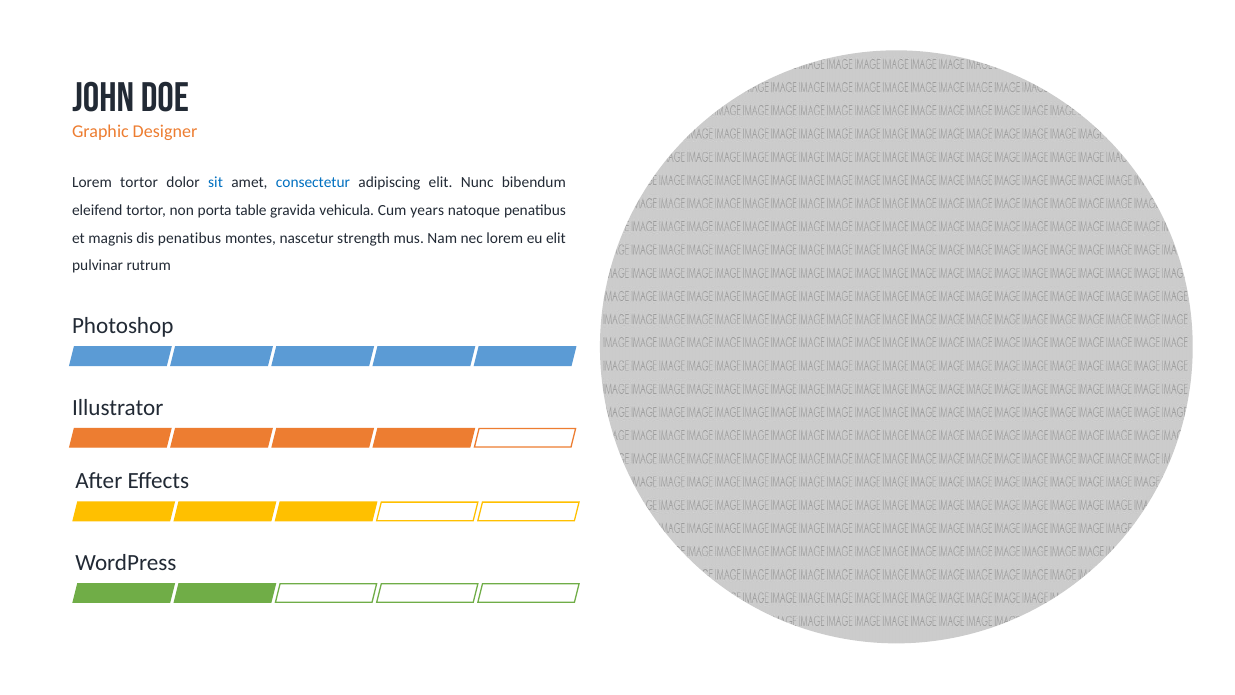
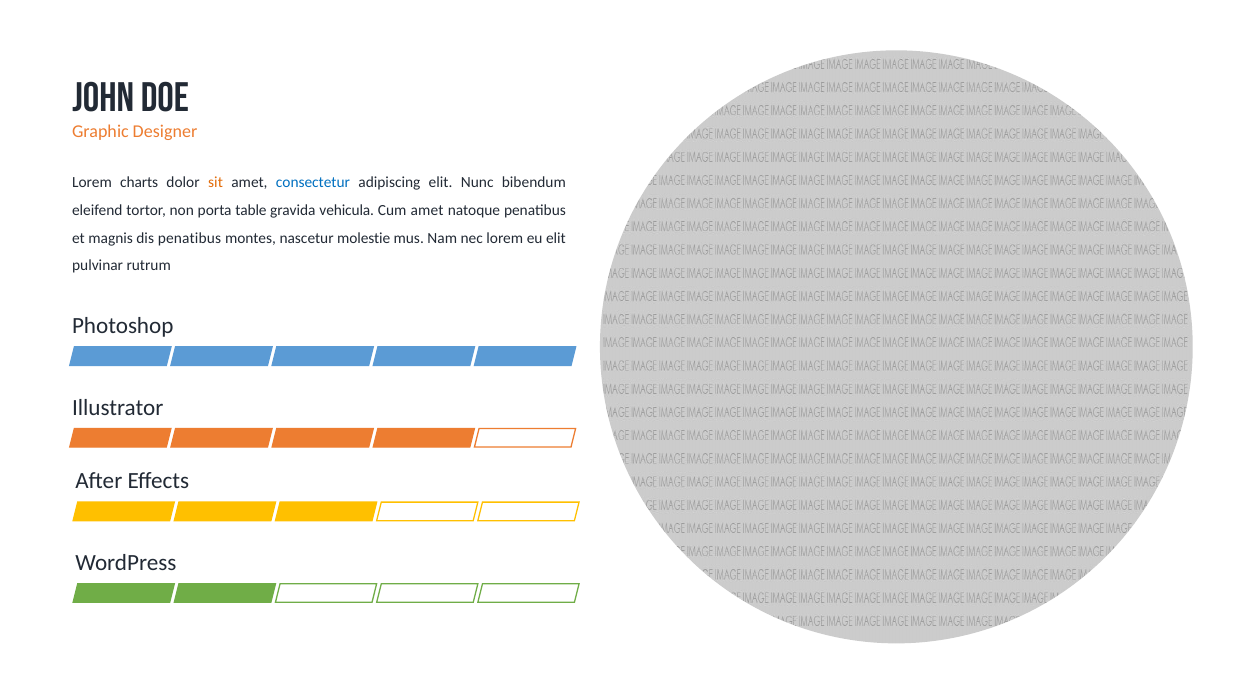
Lorem tortor: tortor -> charts
sit colour: blue -> orange
Cum years: years -> amet
strength: strength -> molestie
